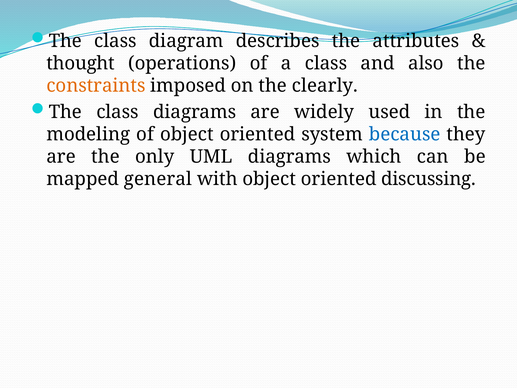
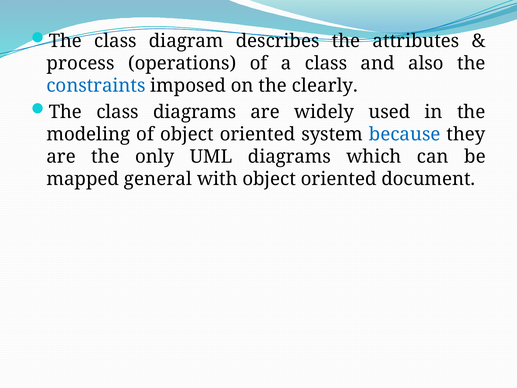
thought: thought -> process
constraints colour: orange -> blue
discussing: discussing -> document
